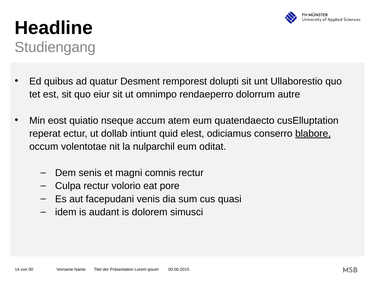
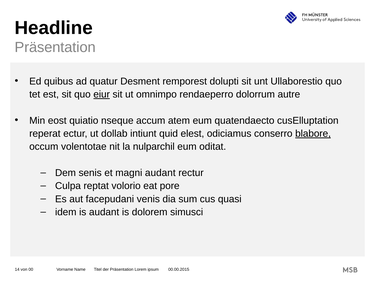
Studiengang at (55, 47): Studiengang -> Präsentation
eiur underline: none -> present
magni comnis: comnis -> audant
Culpa rectur: rectur -> reptat
